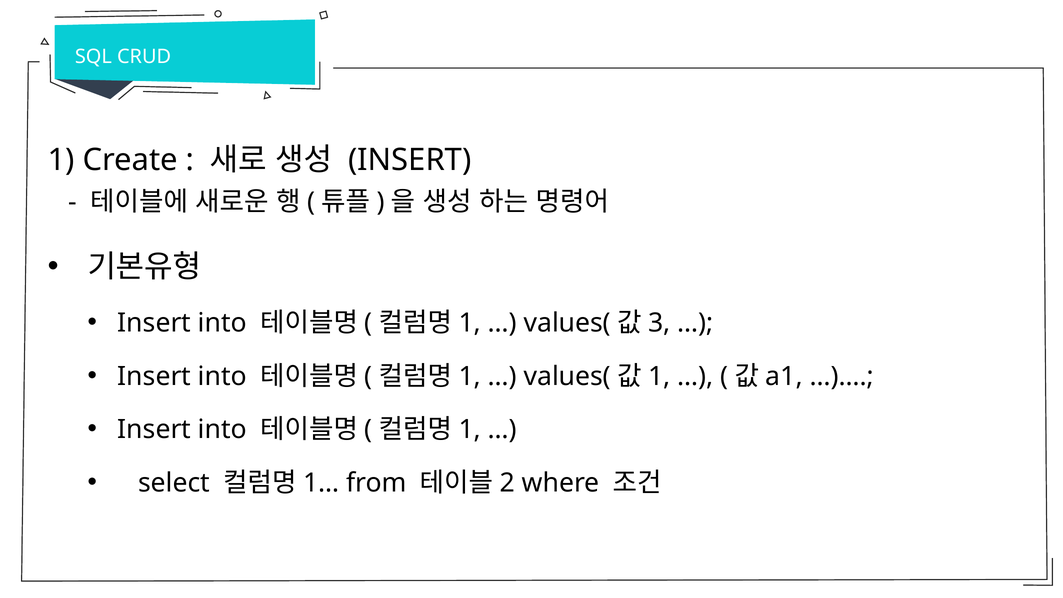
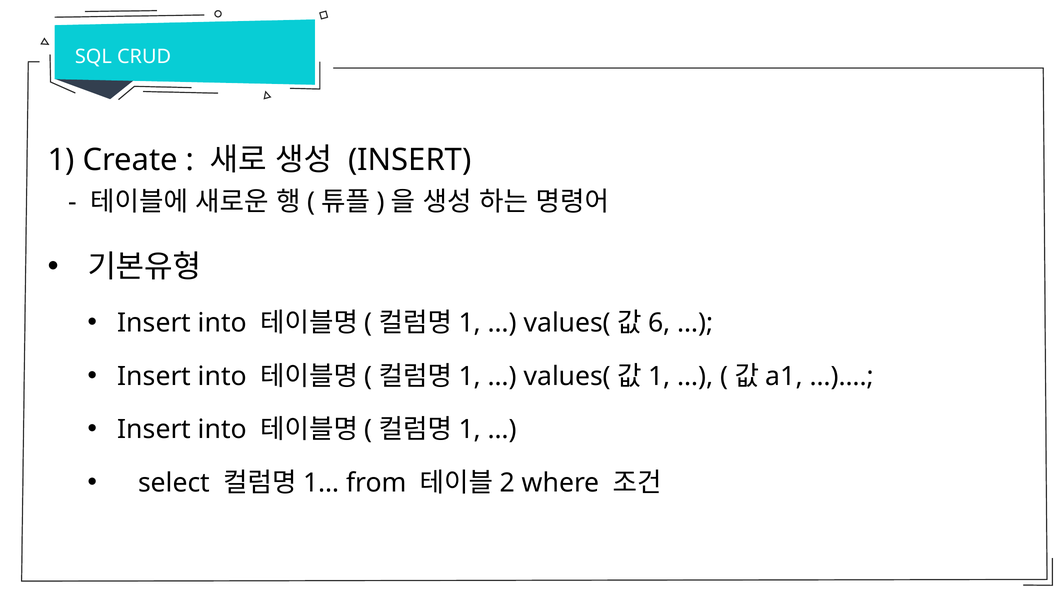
3: 3 -> 6
